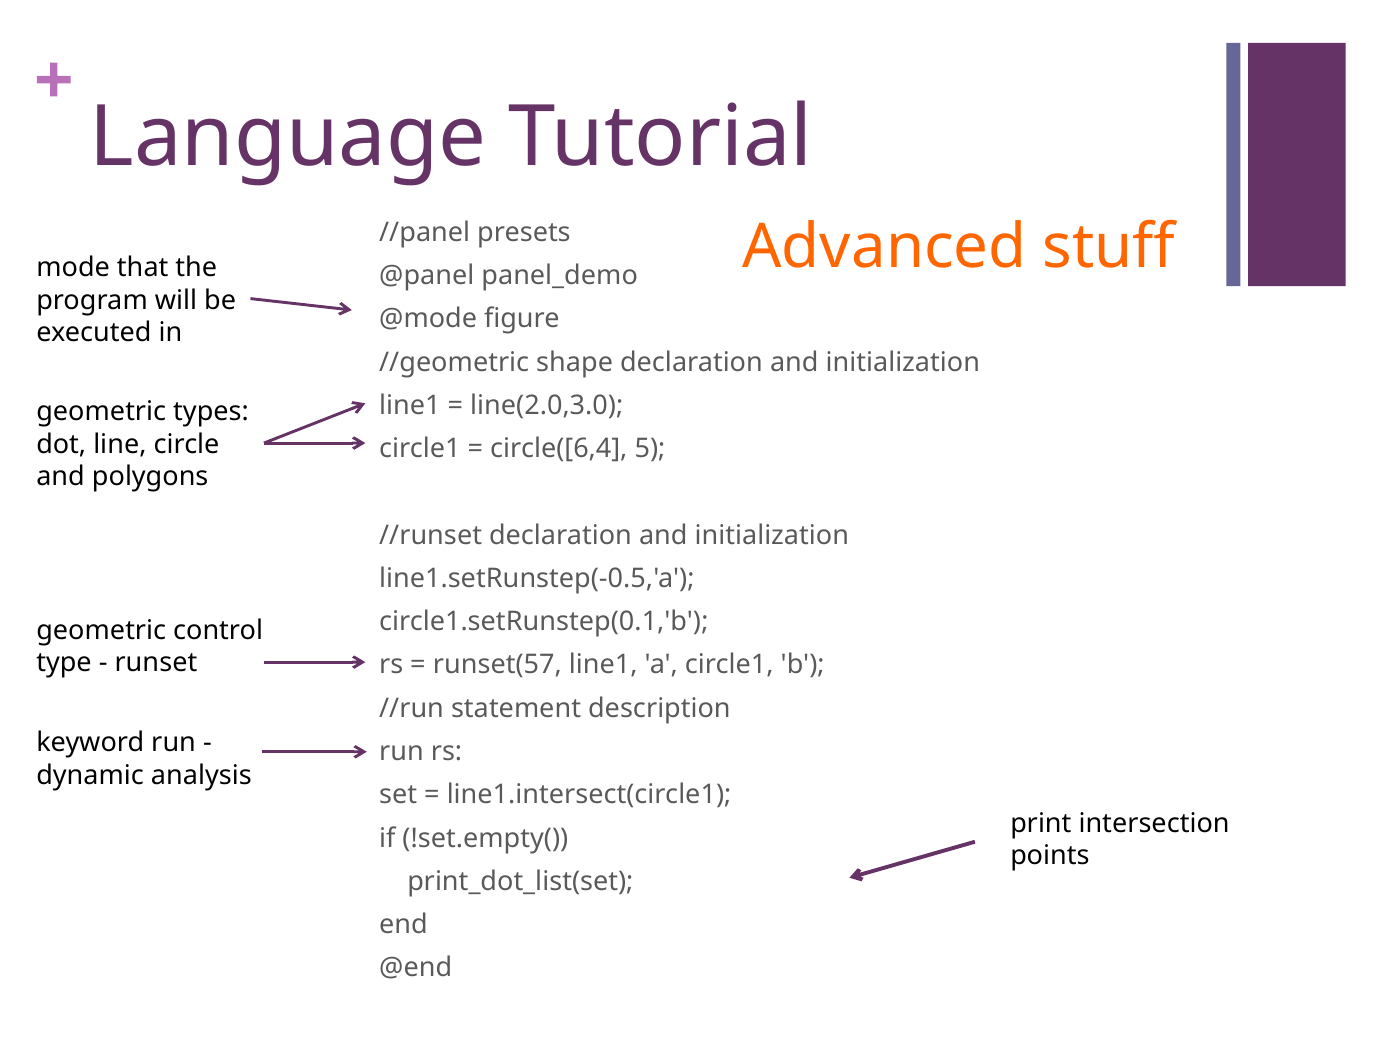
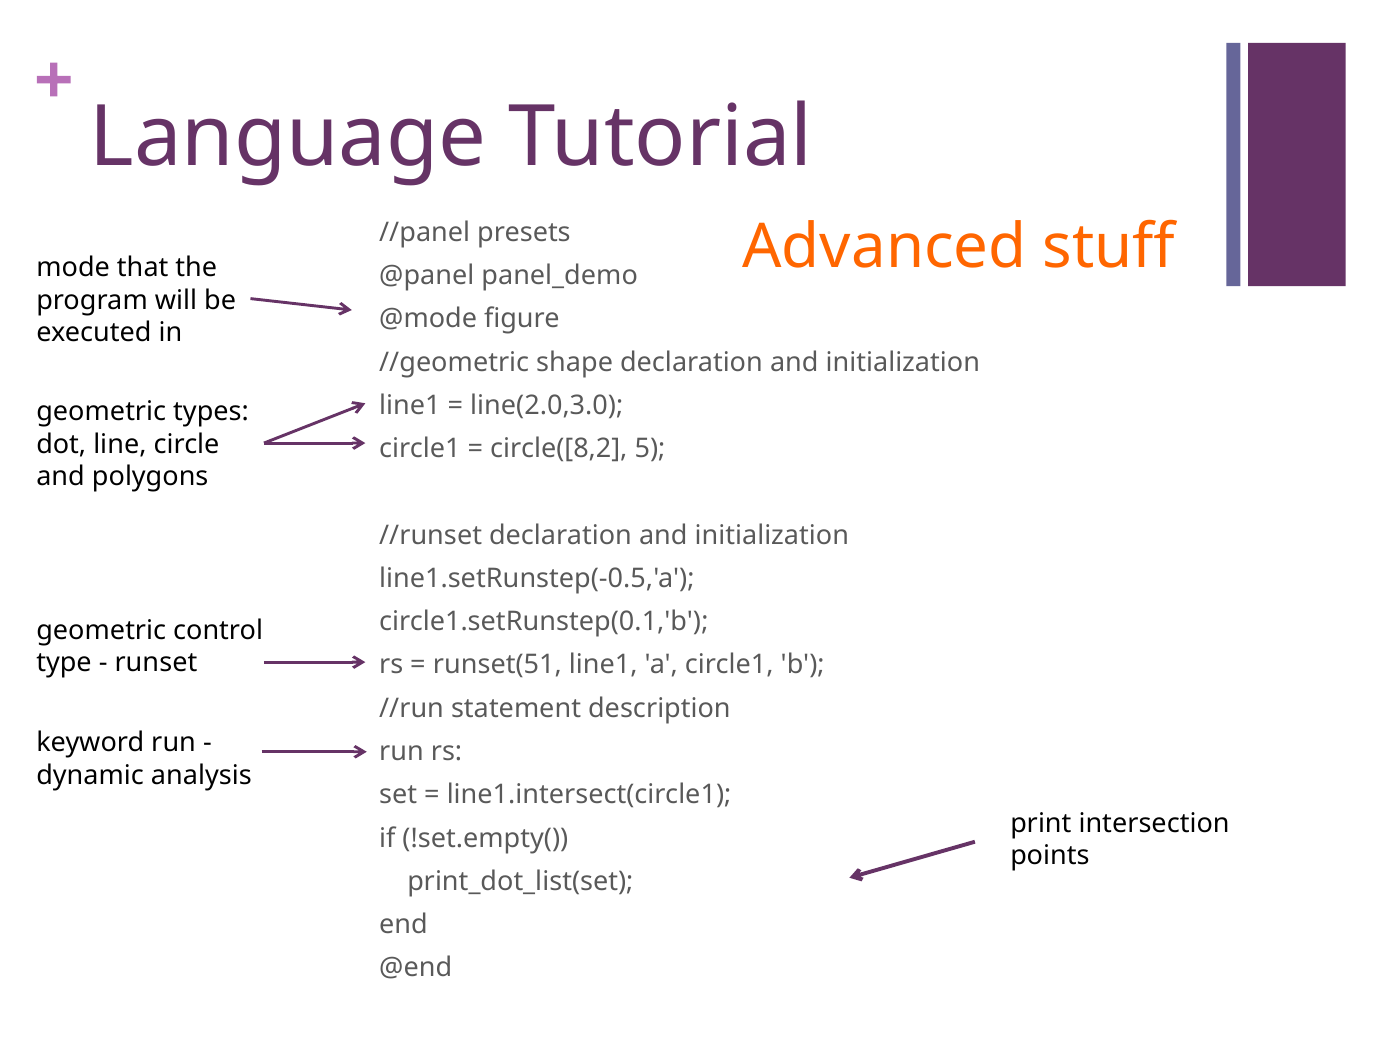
circle([6,4: circle([6,4 -> circle([8,2
runset(57: runset(57 -> runset(51
